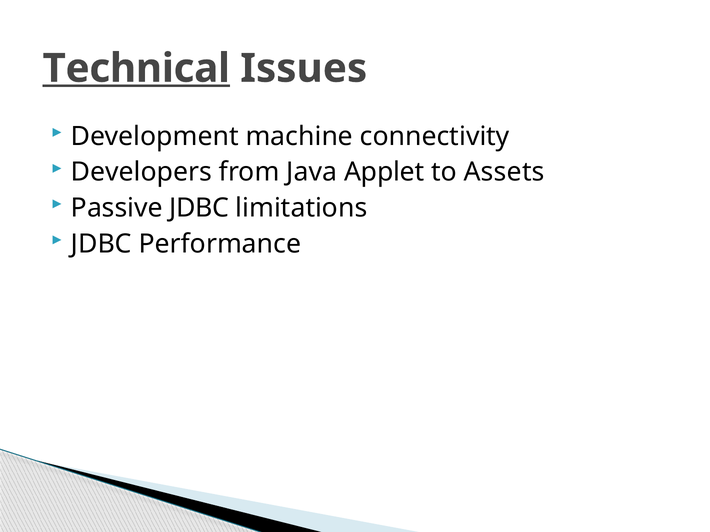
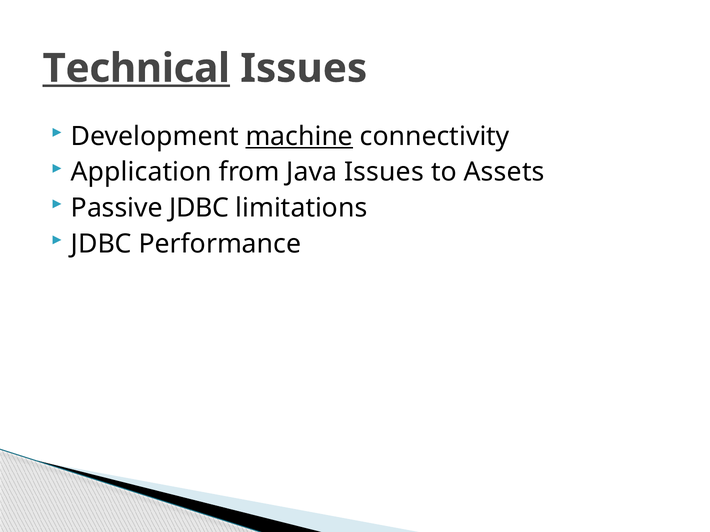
machine underline: none -> present
Developers: Developers -> Application
Java Applet: Applet -> Issues
